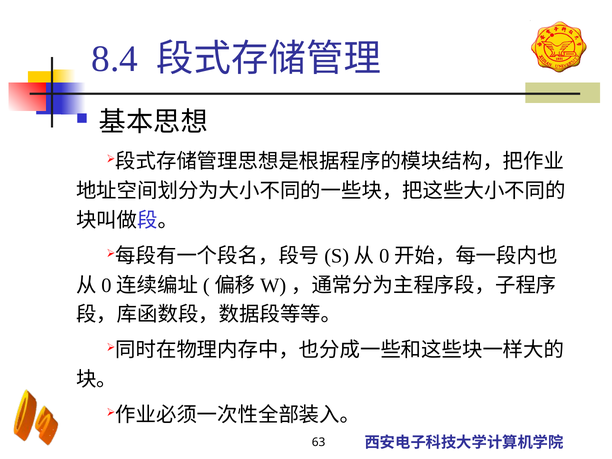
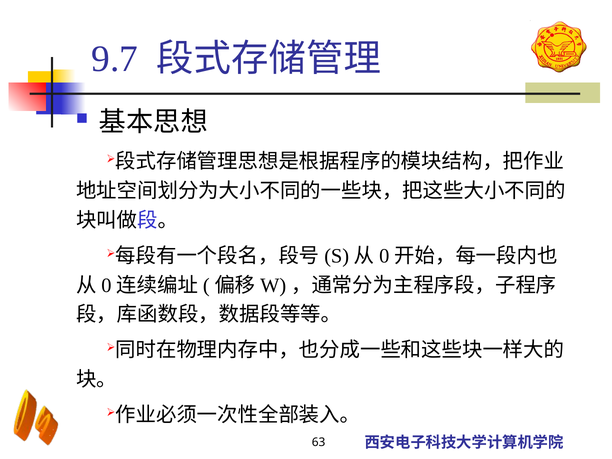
8.4: 8.4 -> 9.7
